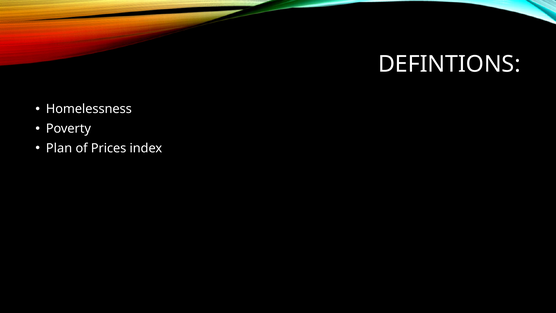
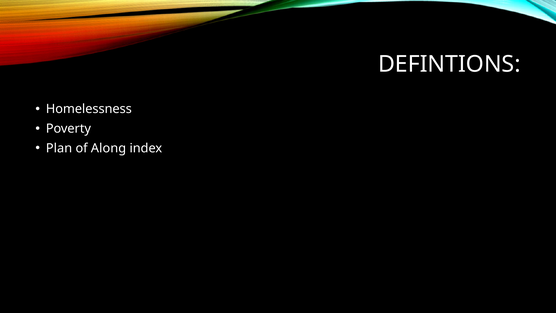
Prices: Prices -> Along
